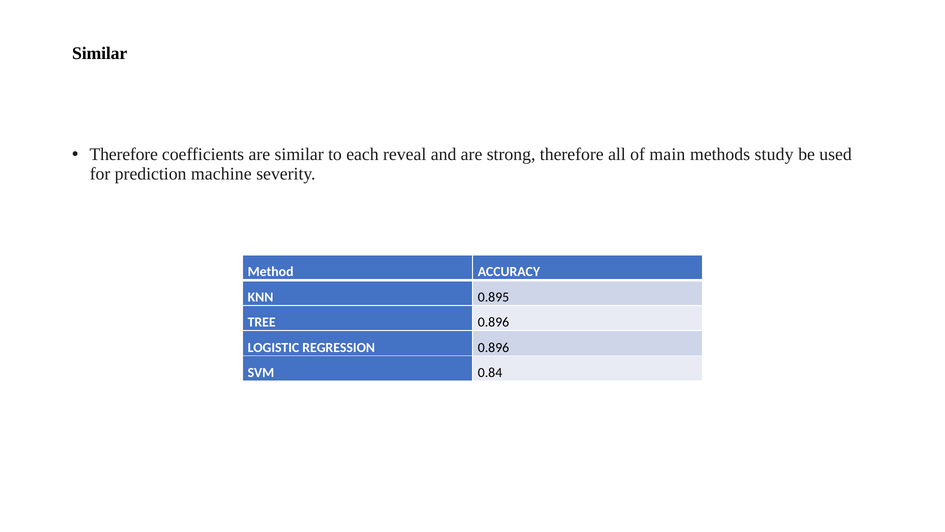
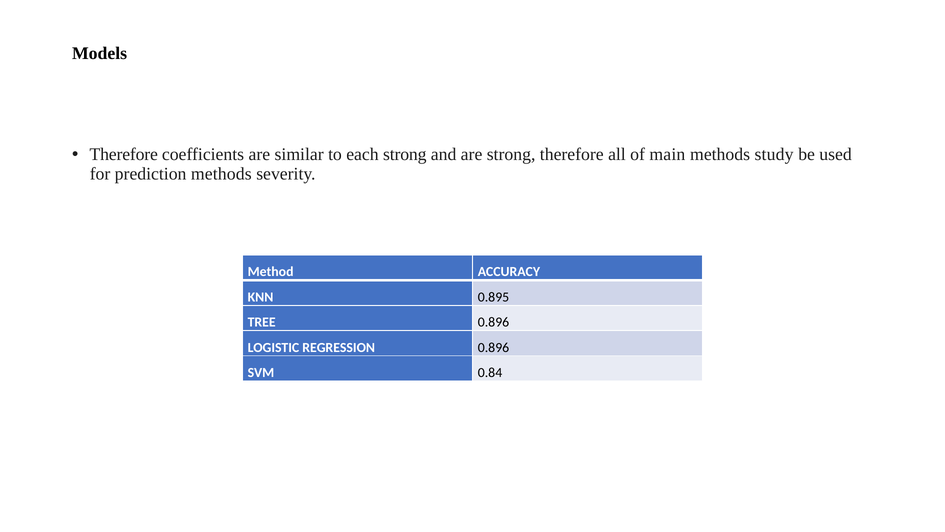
Similar at (100, 54): Similar -> Models
each reveal: reveal -> strong
prediction machine: machine -> methods
